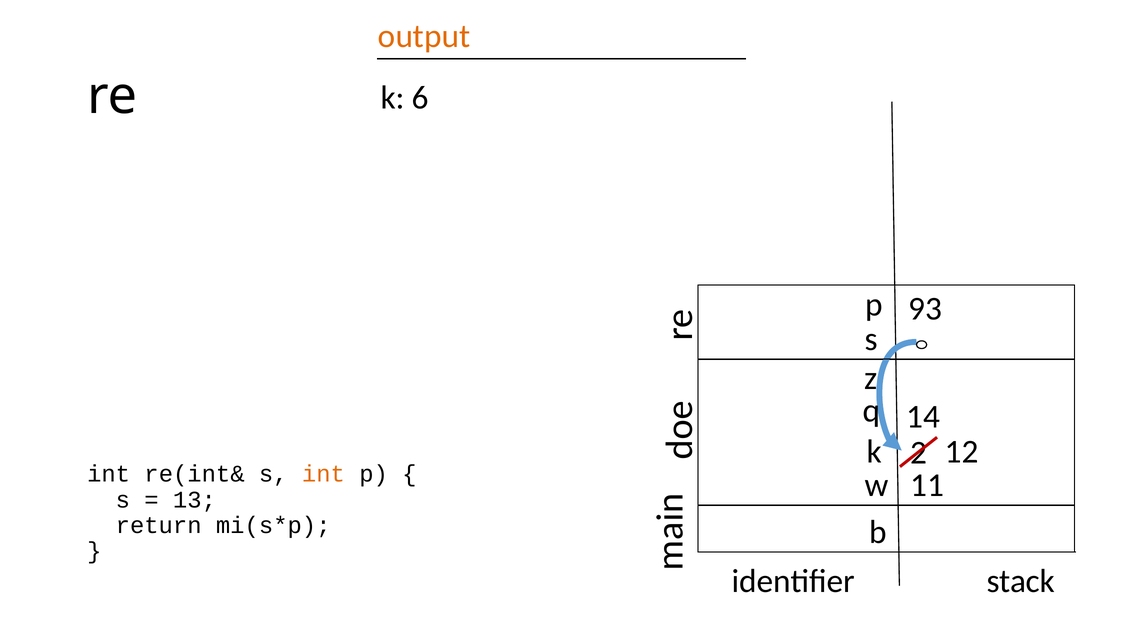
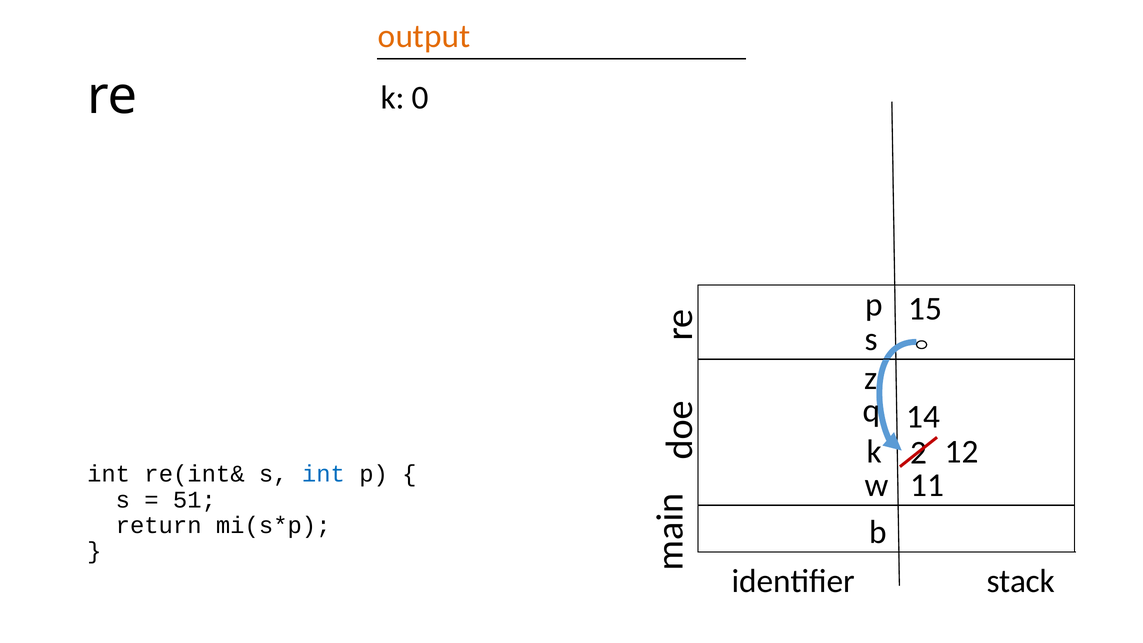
6: 6 -> 0
93: 93 -> 15
int at (323, 474) colour: orange -> blue
13: 13 -> 51
